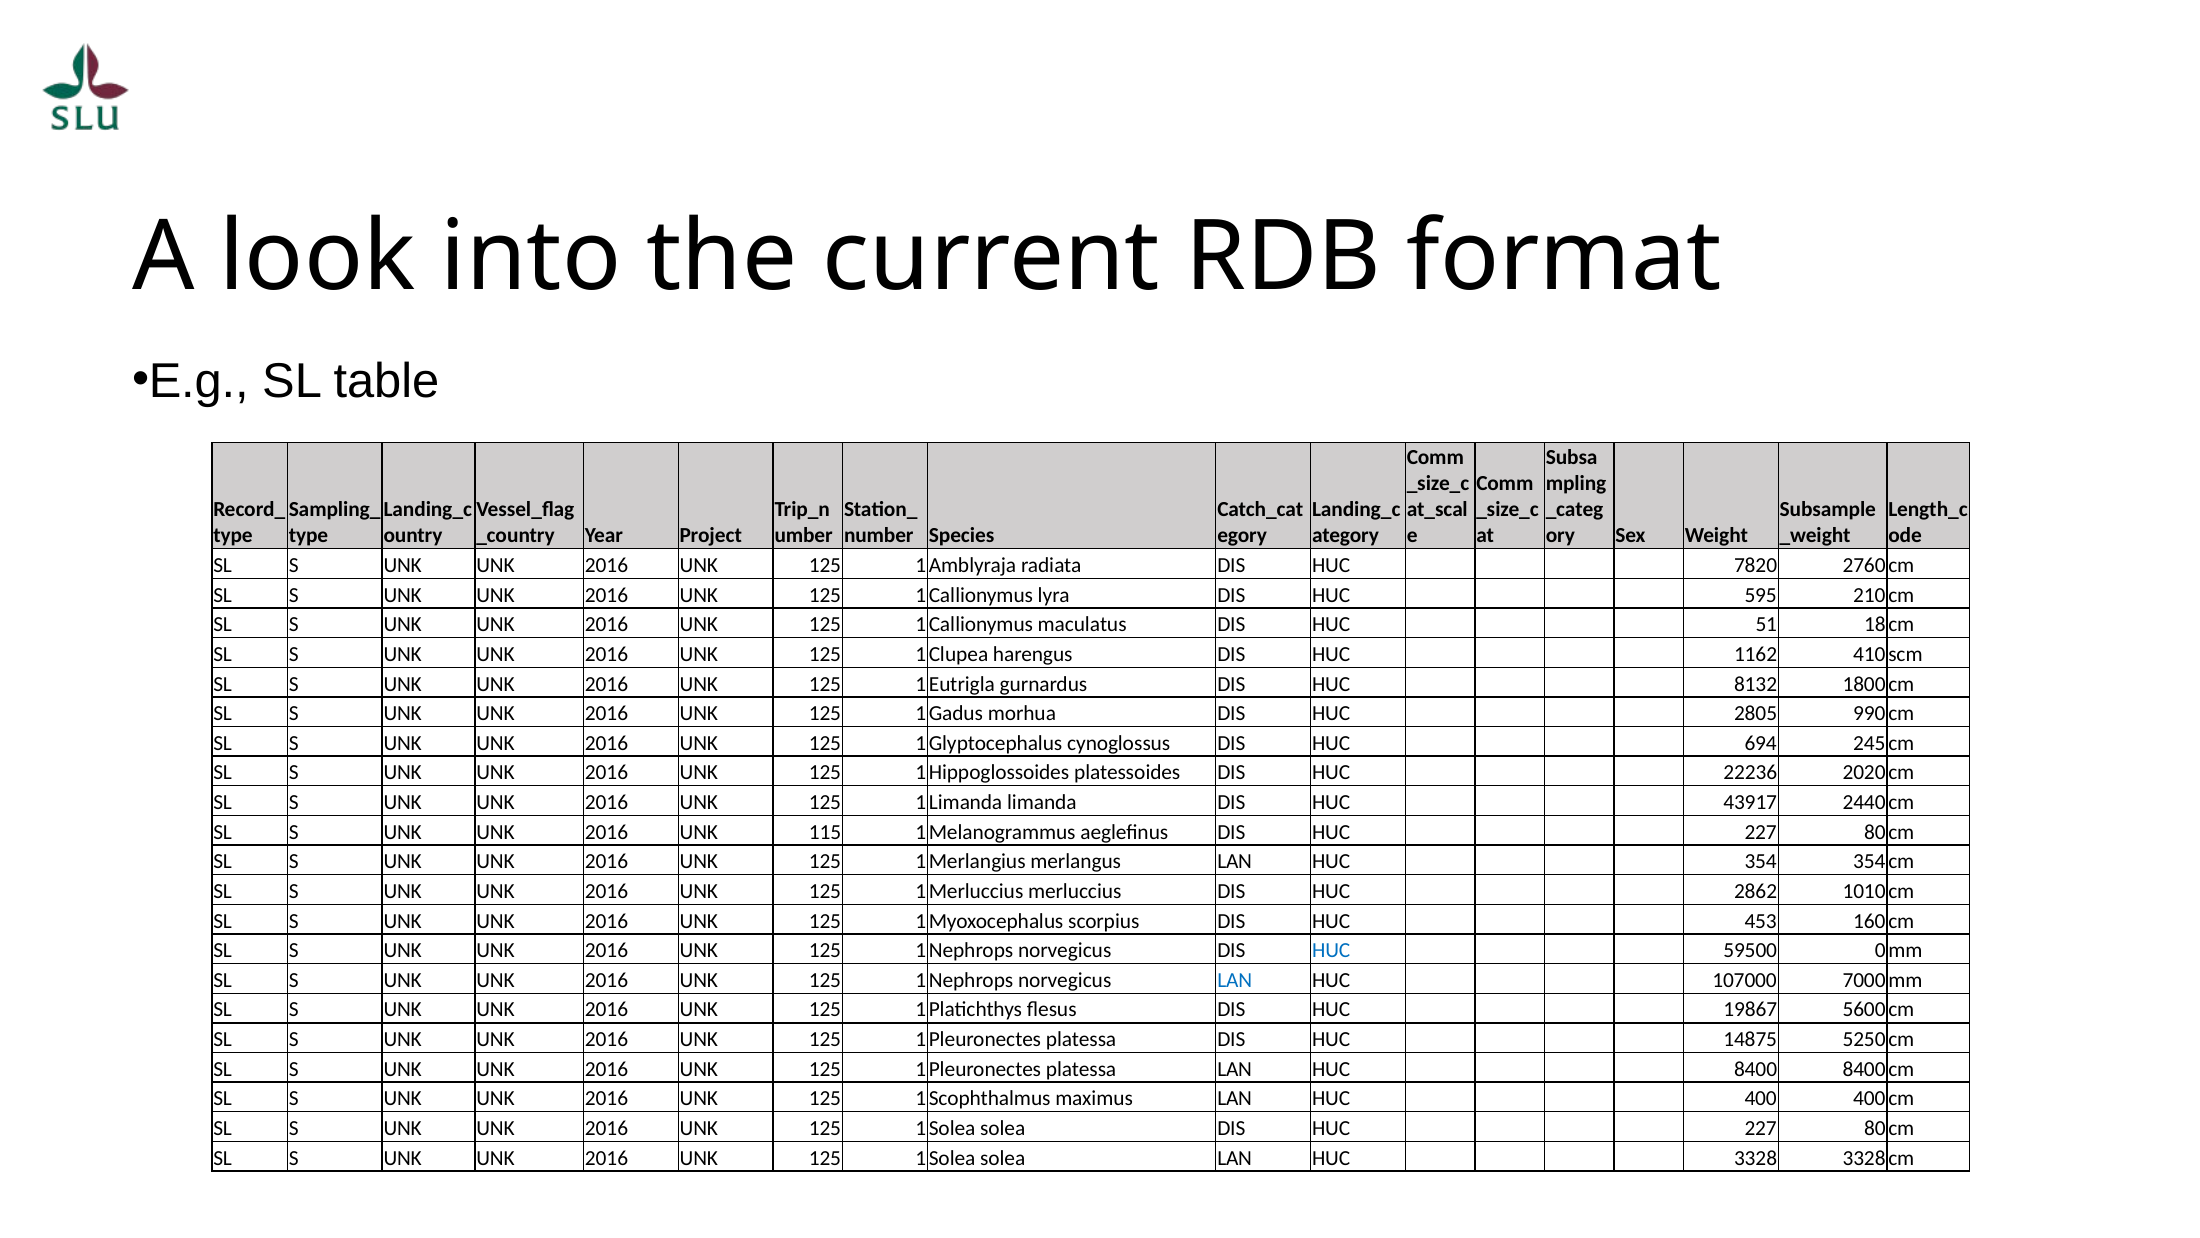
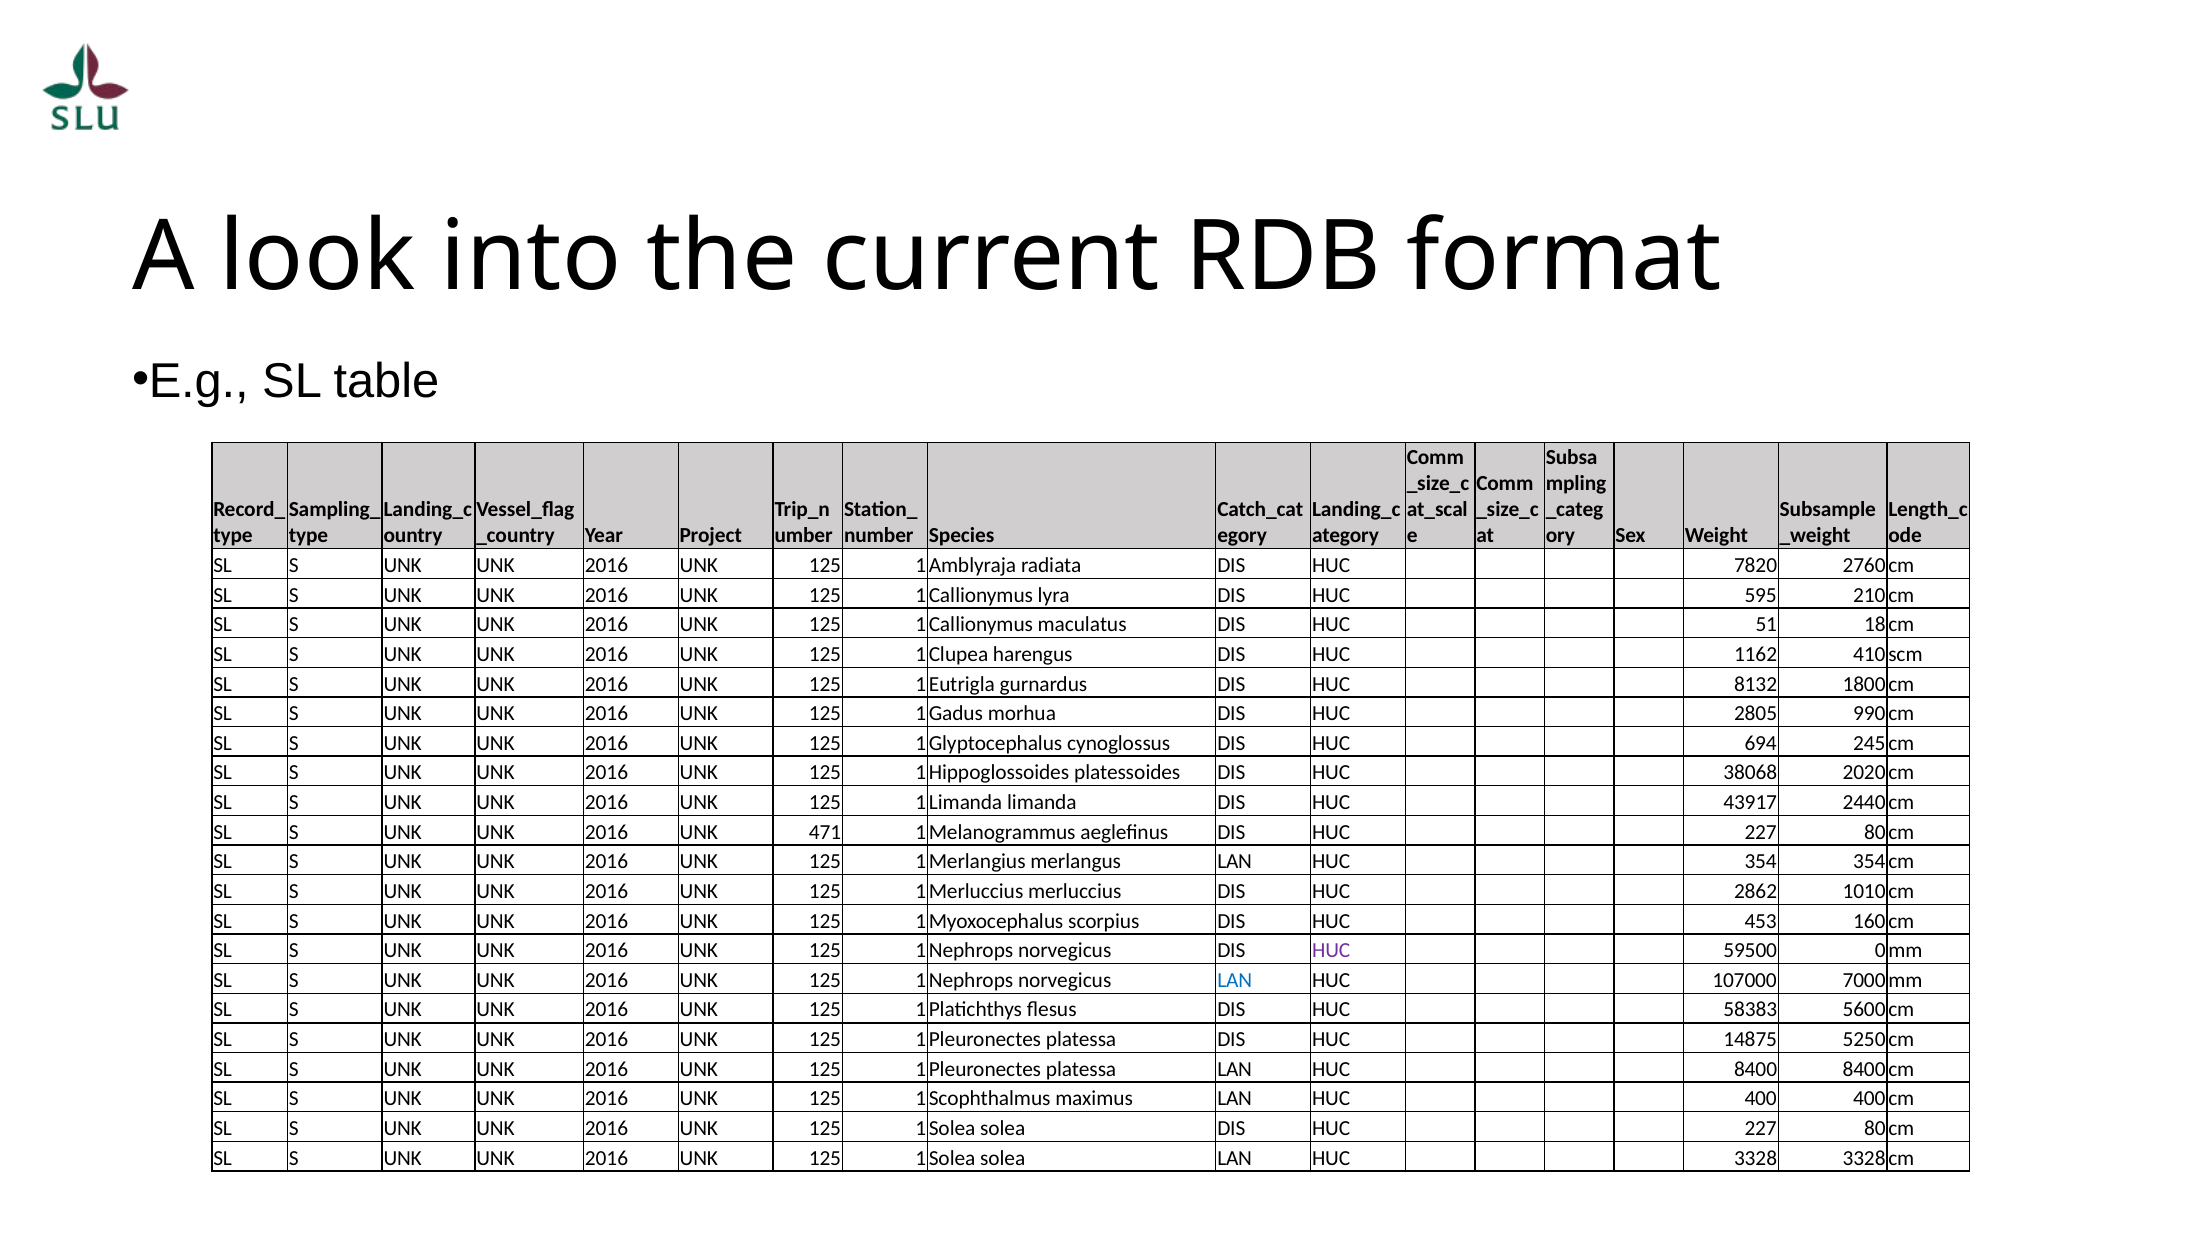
22236: 22236 -> 38068
115: 115 -> 471
HUC at (1331, 950) colour: blue -> purple
19867: 19867 -> 58383
